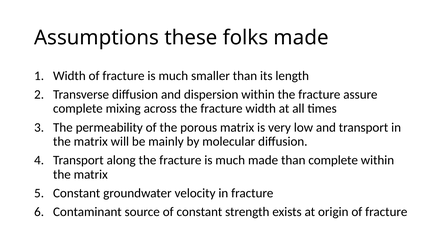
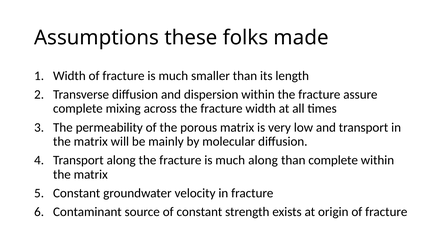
much made: made -> along
